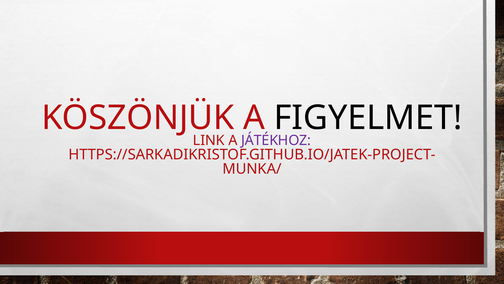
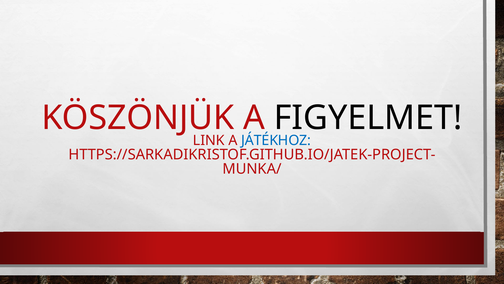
JÁTÉKHOZ colour: purple -> blue
